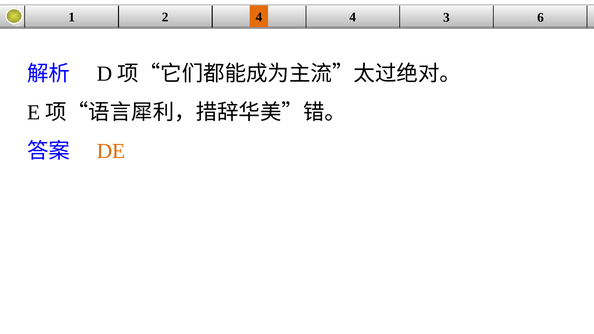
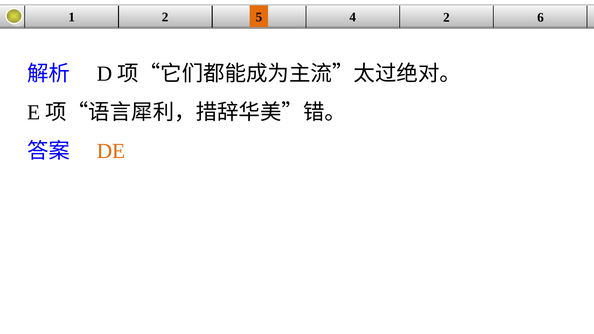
2 4: 4 -> 5
4 3: 3 -> 2
